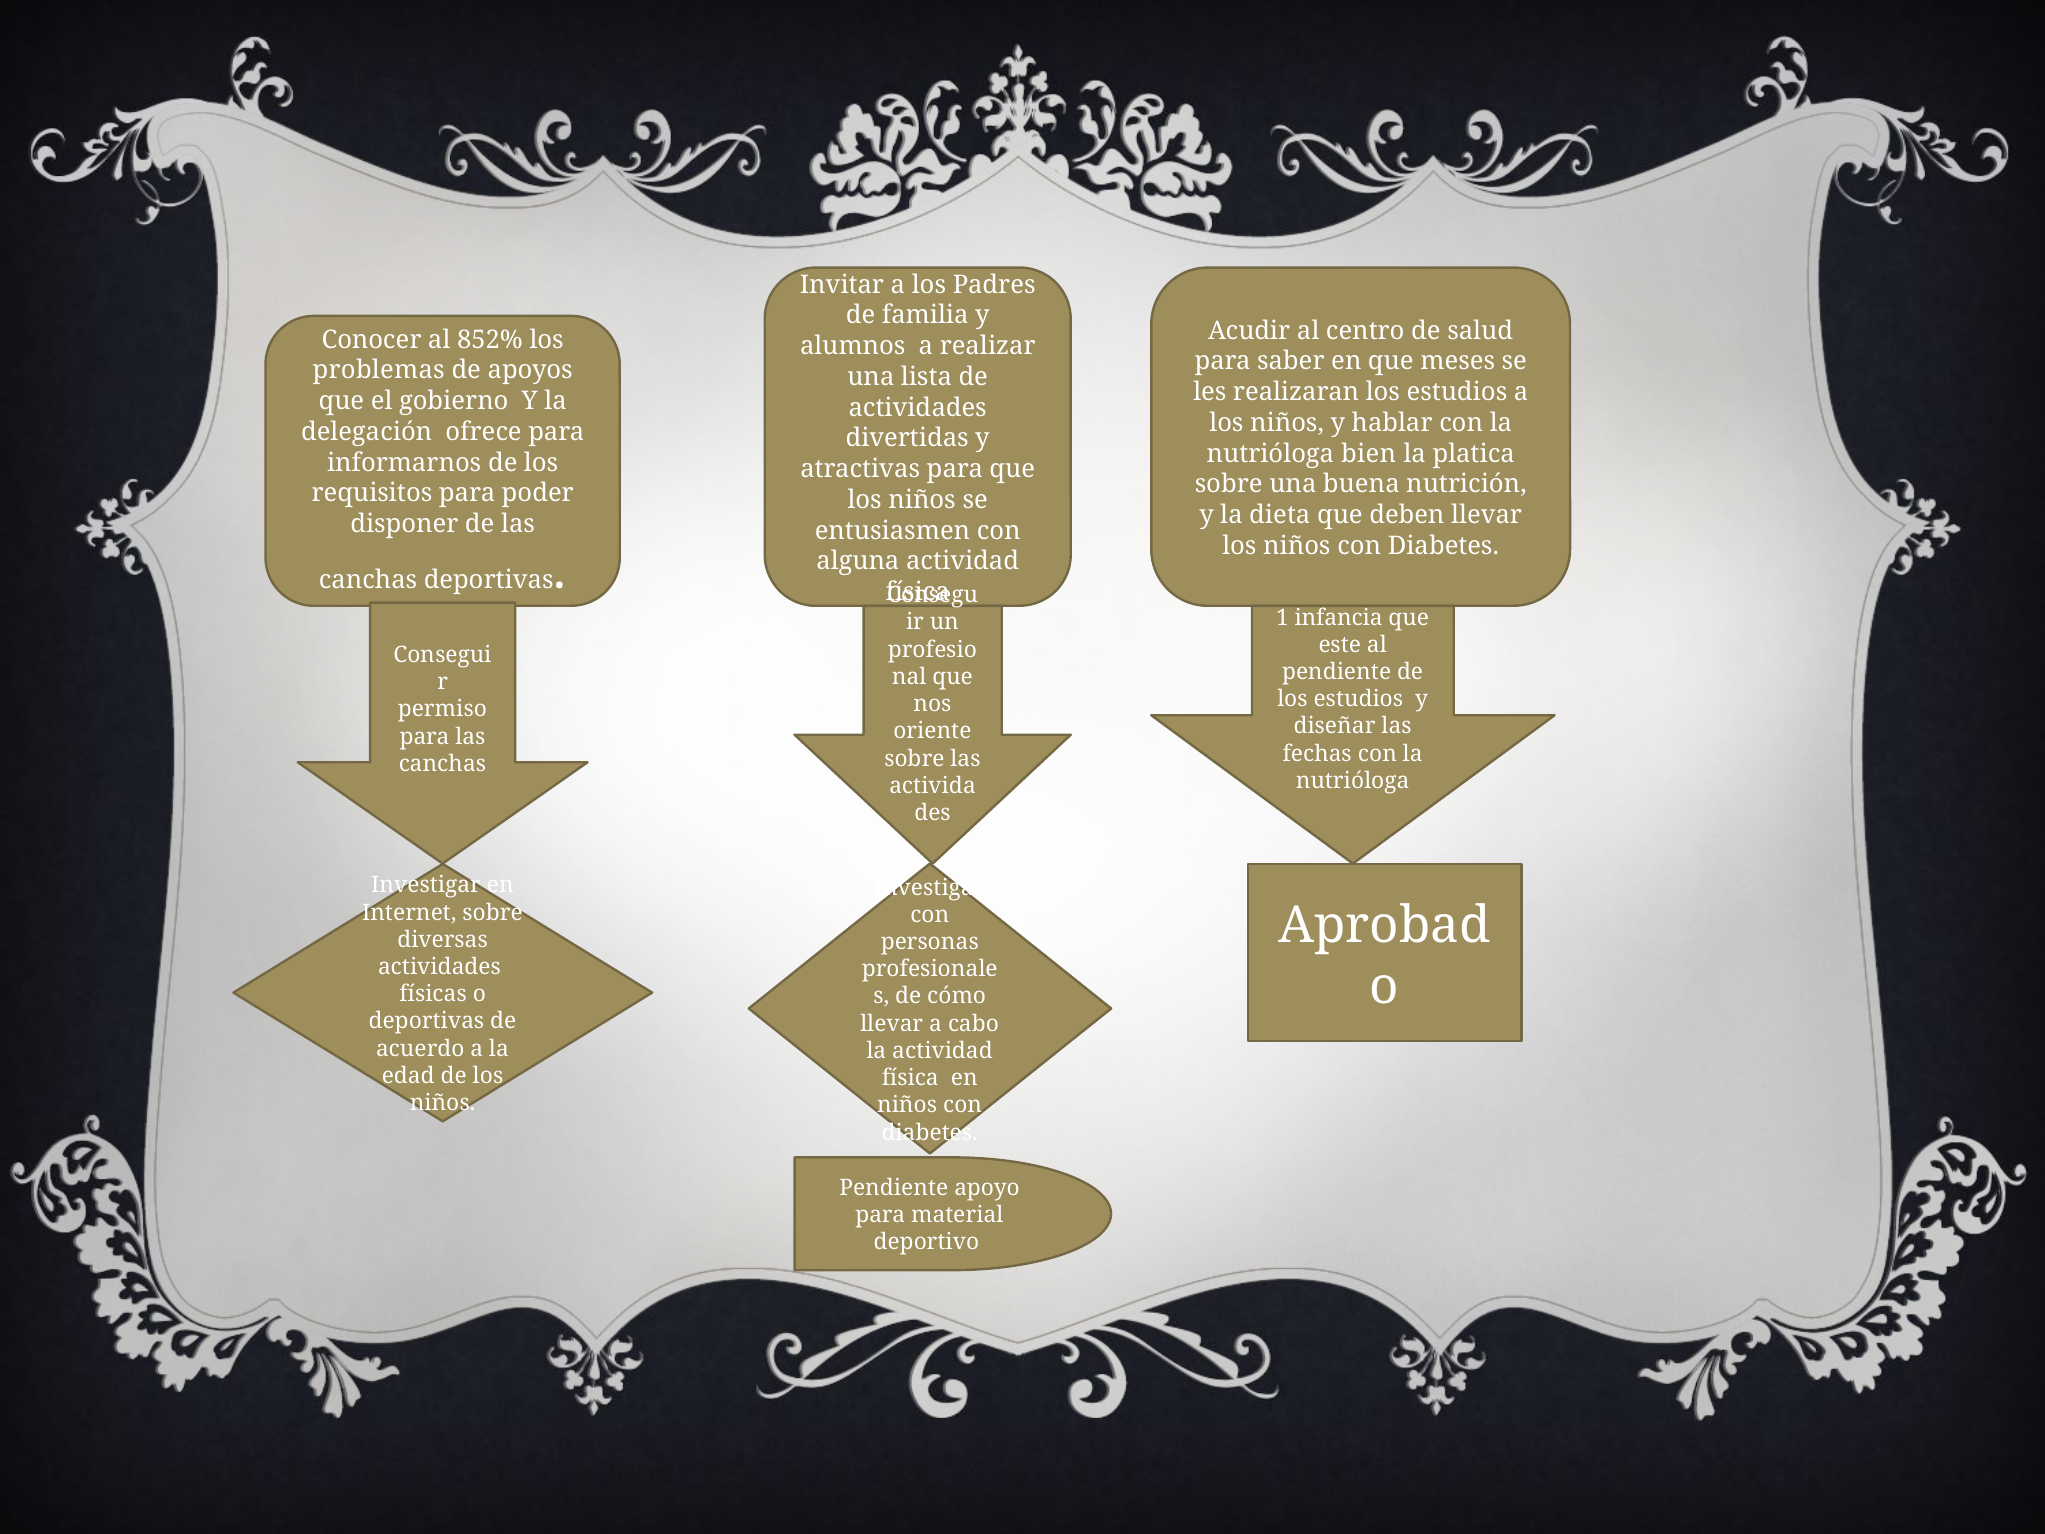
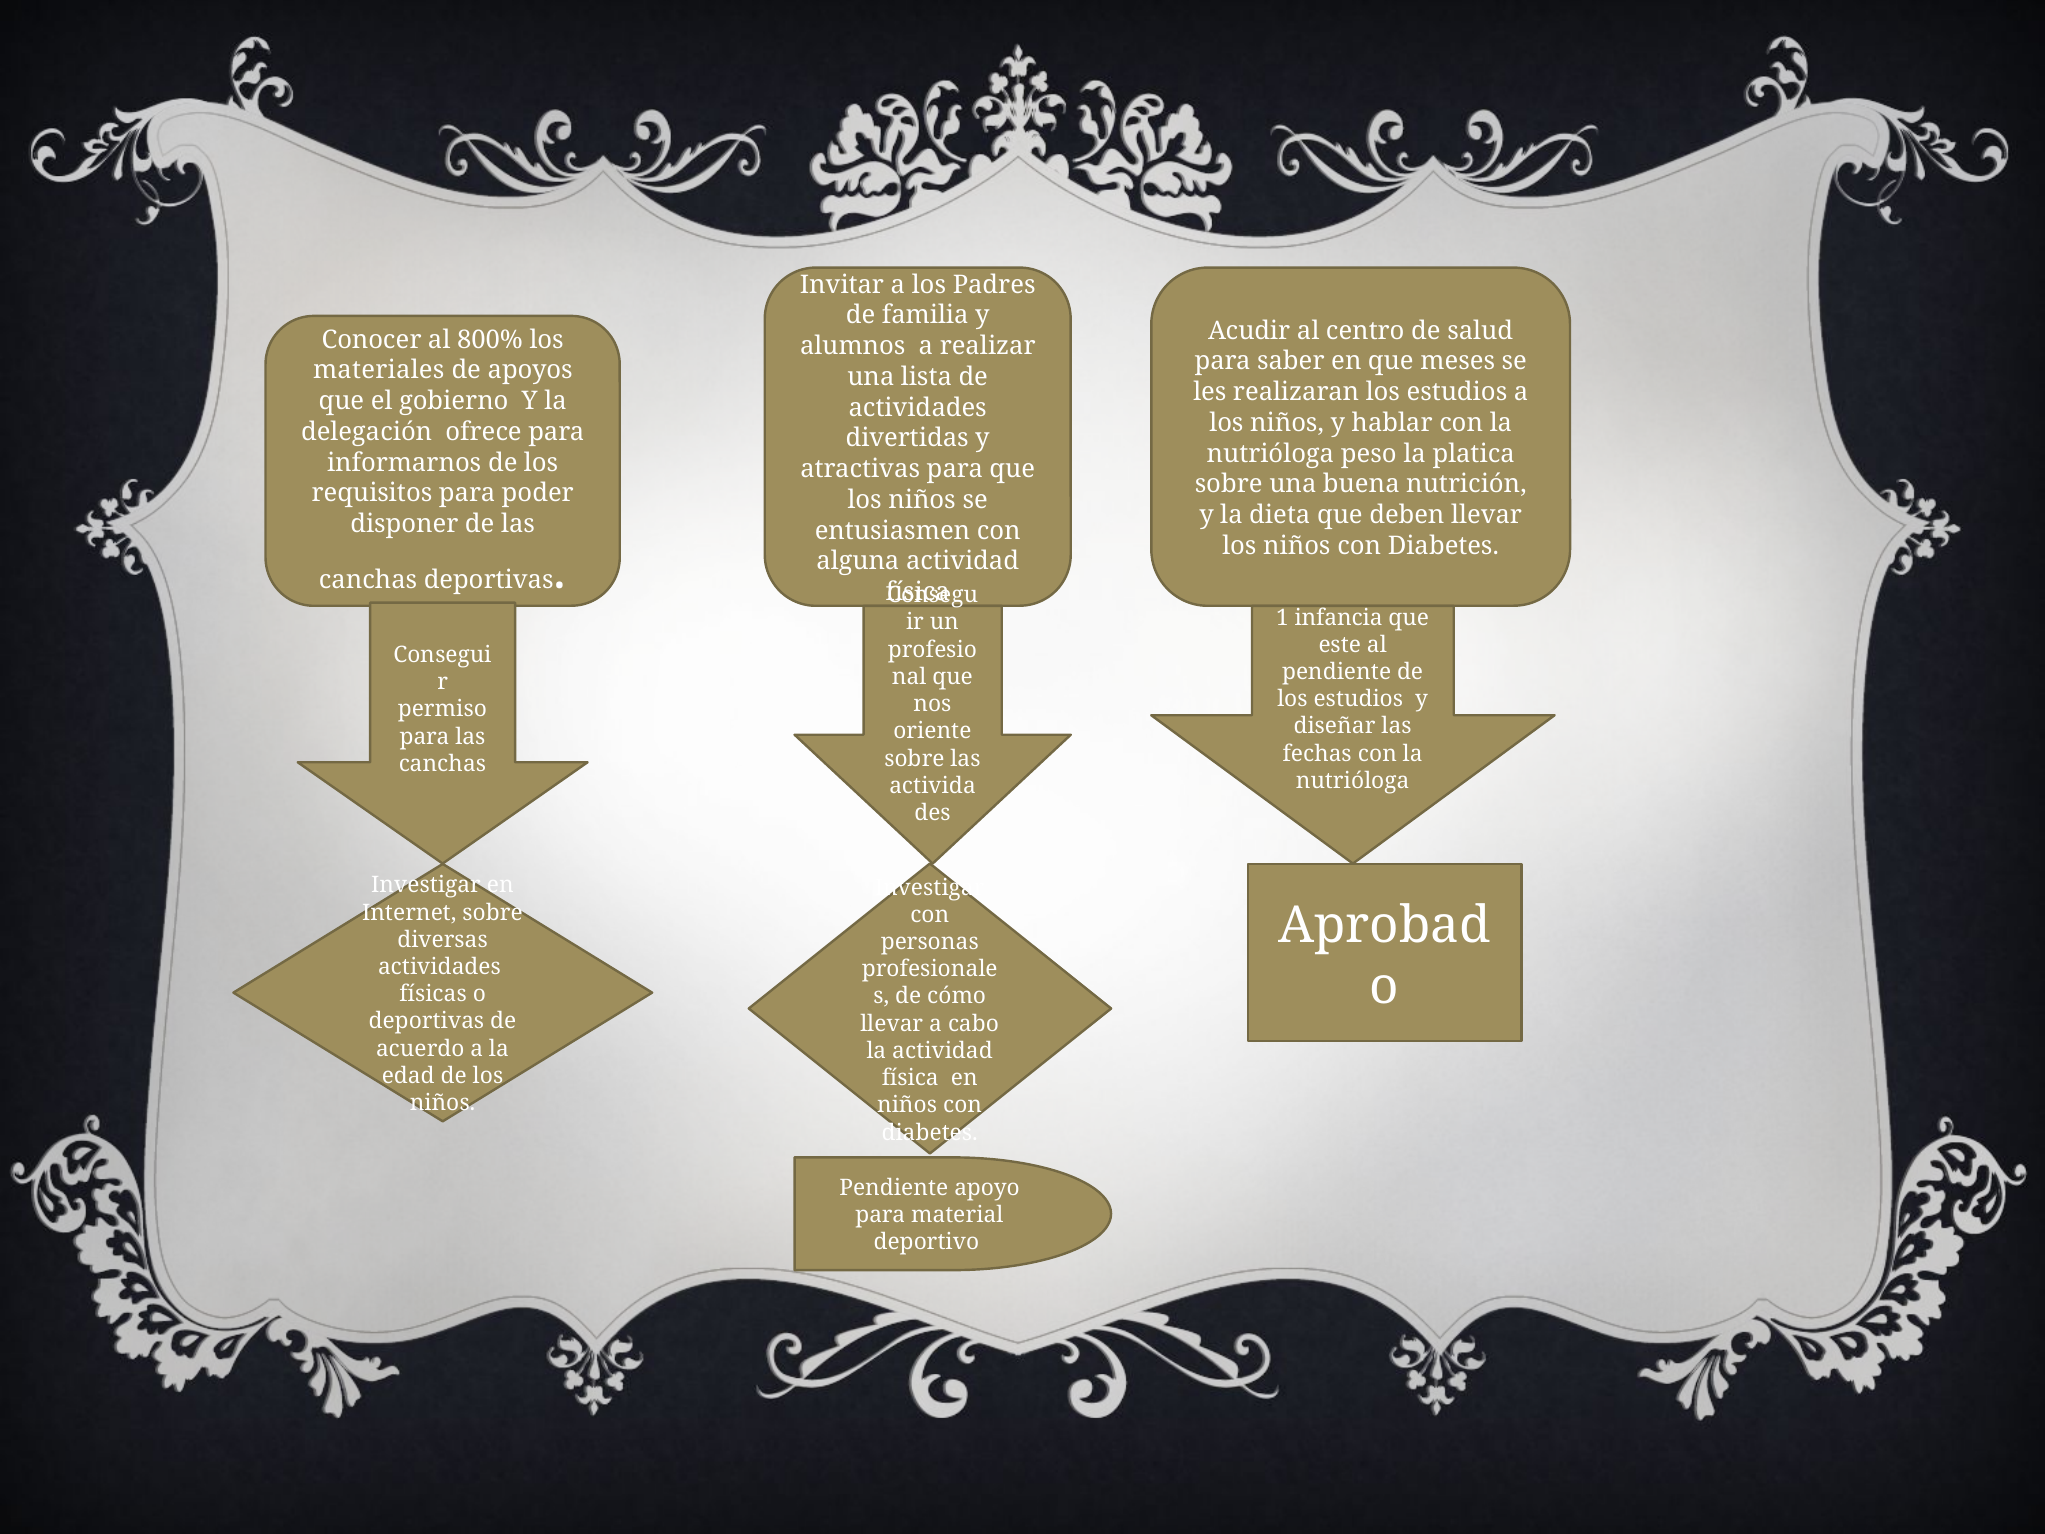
852%: 852% -> 800%
problemas: problemas -> materiales
bien: bien -> peso
